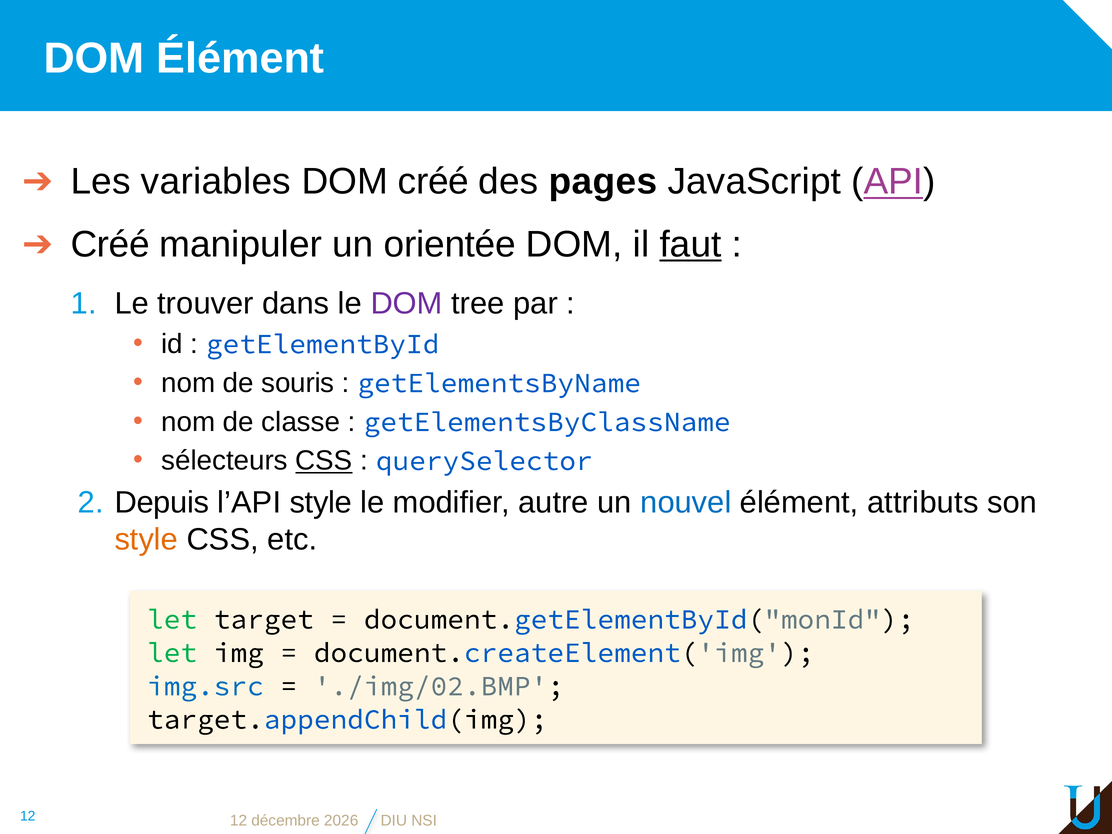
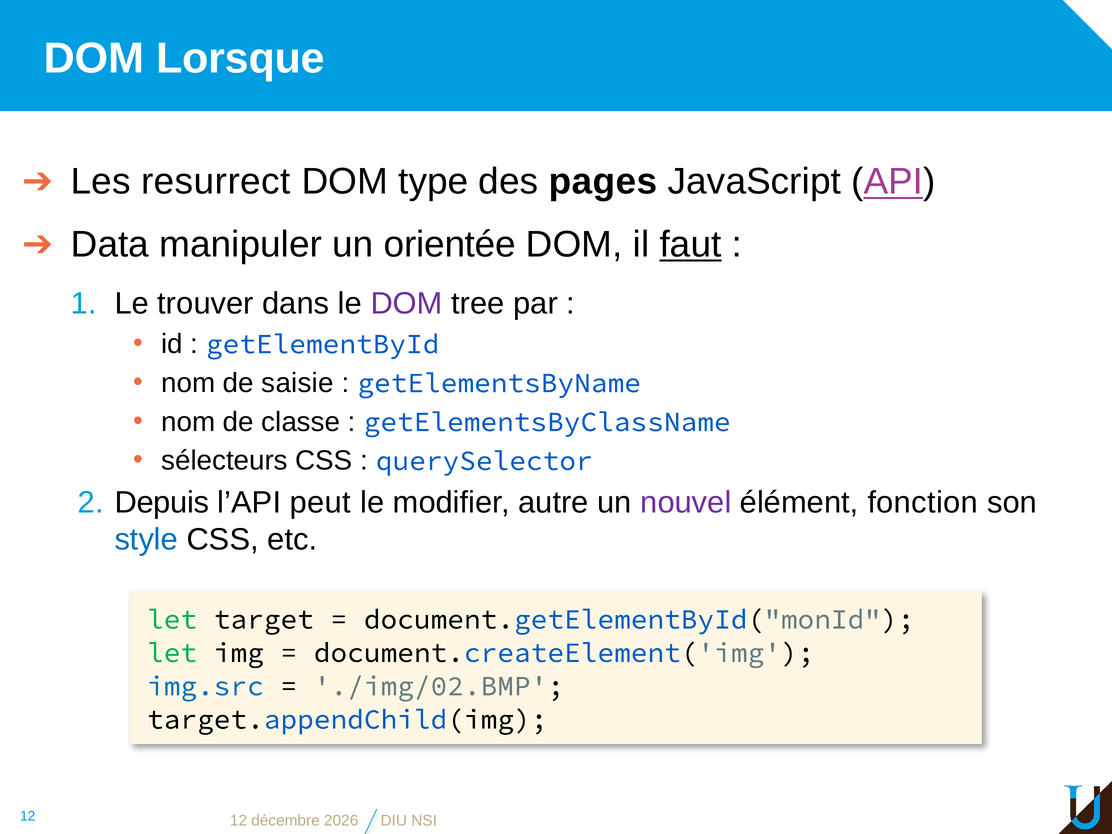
DOM Élément: Élément -> Lorsque
variables: variables -> resurrect
DOM créé: créé -> type
Créé at (110, 245): Créé -> Data
souris: souris -> saisie
CSS at (324, 461) underline: present -> none
l’API style: style -> peut
nouvel colour: blue -> purple
attributs: attributs -> fonction
style at (146, 539) colour: orange -> blue
